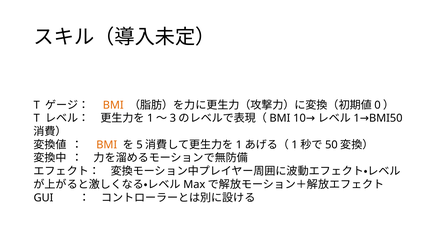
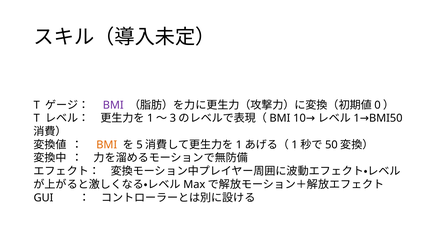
BMI at (113, 105) colour: orange -> purple
